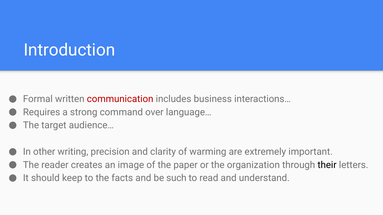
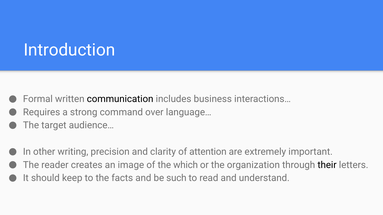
communication colour: red -> black
warming: warming -> attention
paper: paper -> which
